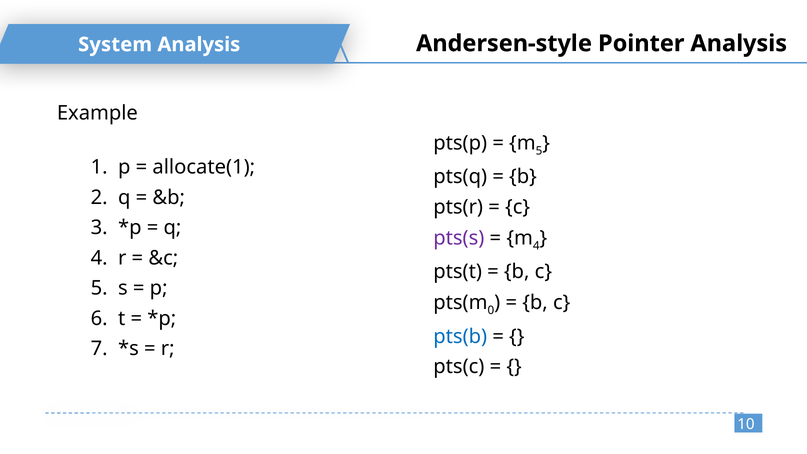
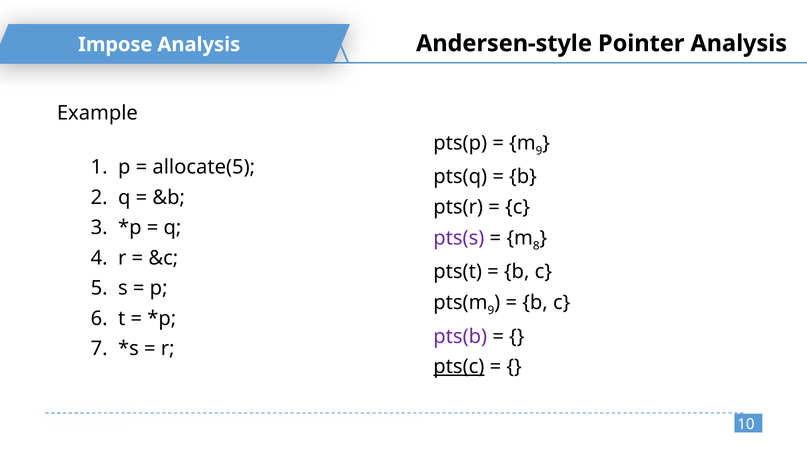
System: System -> Impose
5 at (539, 151): 5 -> 9
allocate(1: allocate(1 -> allocate(5
4 at (536, 246): 4 -> 8
0 at (491, 311): 0 -> 9
pts(b colour: blue -> purple
pts(c underline: none -> present
